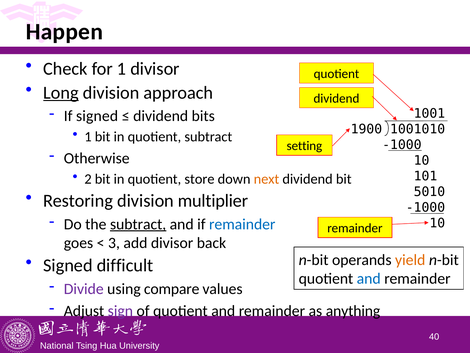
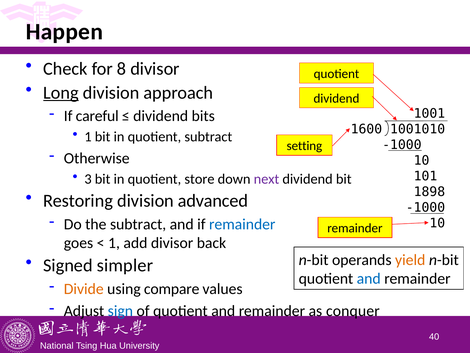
for 1: 1 -> 8
If signed: signed -> careful
1900: 1900 -> 1600
2: 2 -> 3
next colour: orange -> purple
5010: 5010 -> 1898
multiplier: multiplier -> advanced
subtract at (138, 224) underline: present -> none
3 at (114, 243): 3 -> 1
difficult: difficult -> simpler
Divide colour: purple -> orange
sign colour: purple -> blue
anything: anything -> conquer
